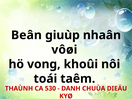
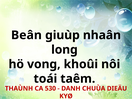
vôøi: vôøi -> long
